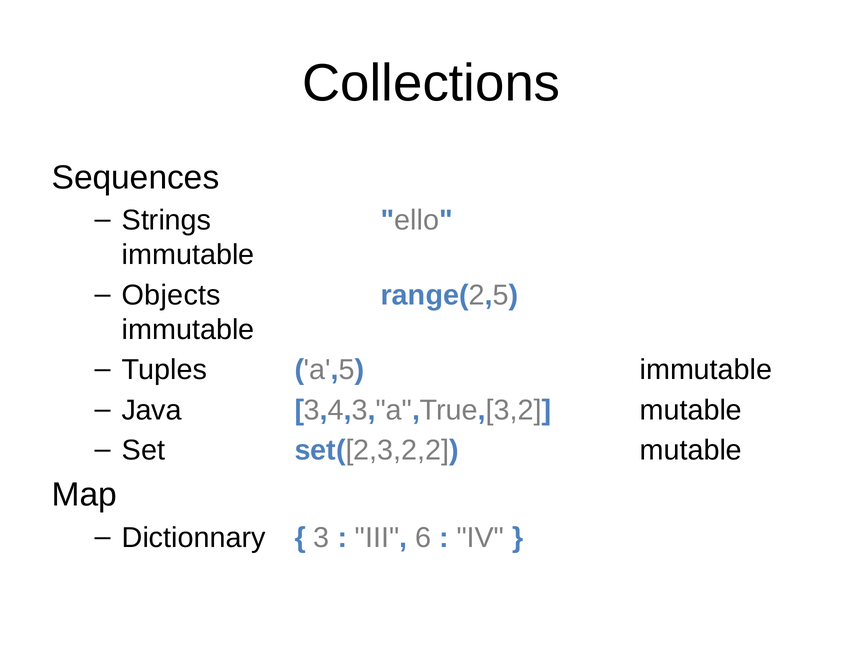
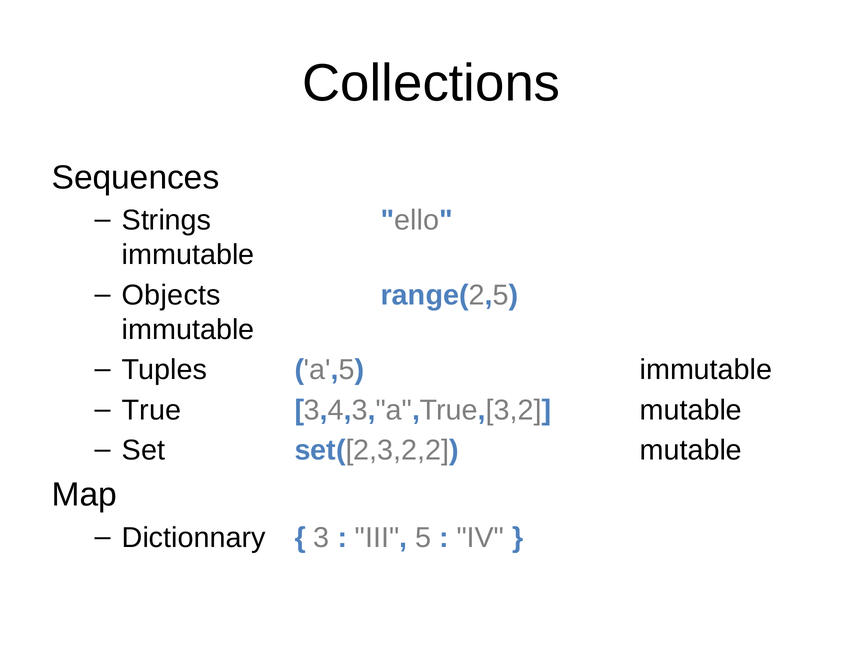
Java: Java -> True
6: 6 -> 5
